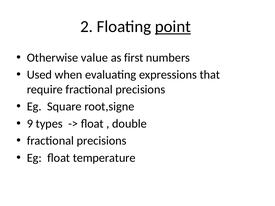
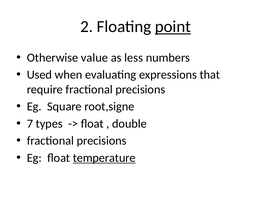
first: first -> less
9: 9 -> 7
temperature underline: none -> present
